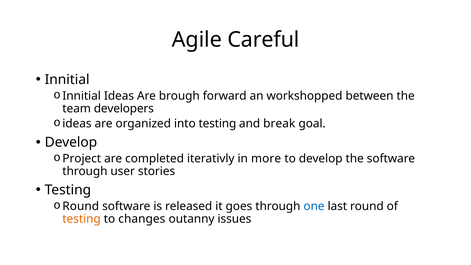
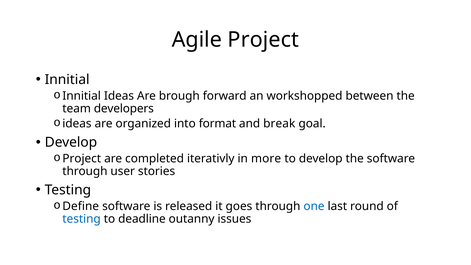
Agile Careful: Careful -> Project
into testing: testing -> format
Round at (81, 206): Round -> Define
testing at (82, 219) colour: orange -> blue
changes: changes -> deadline
